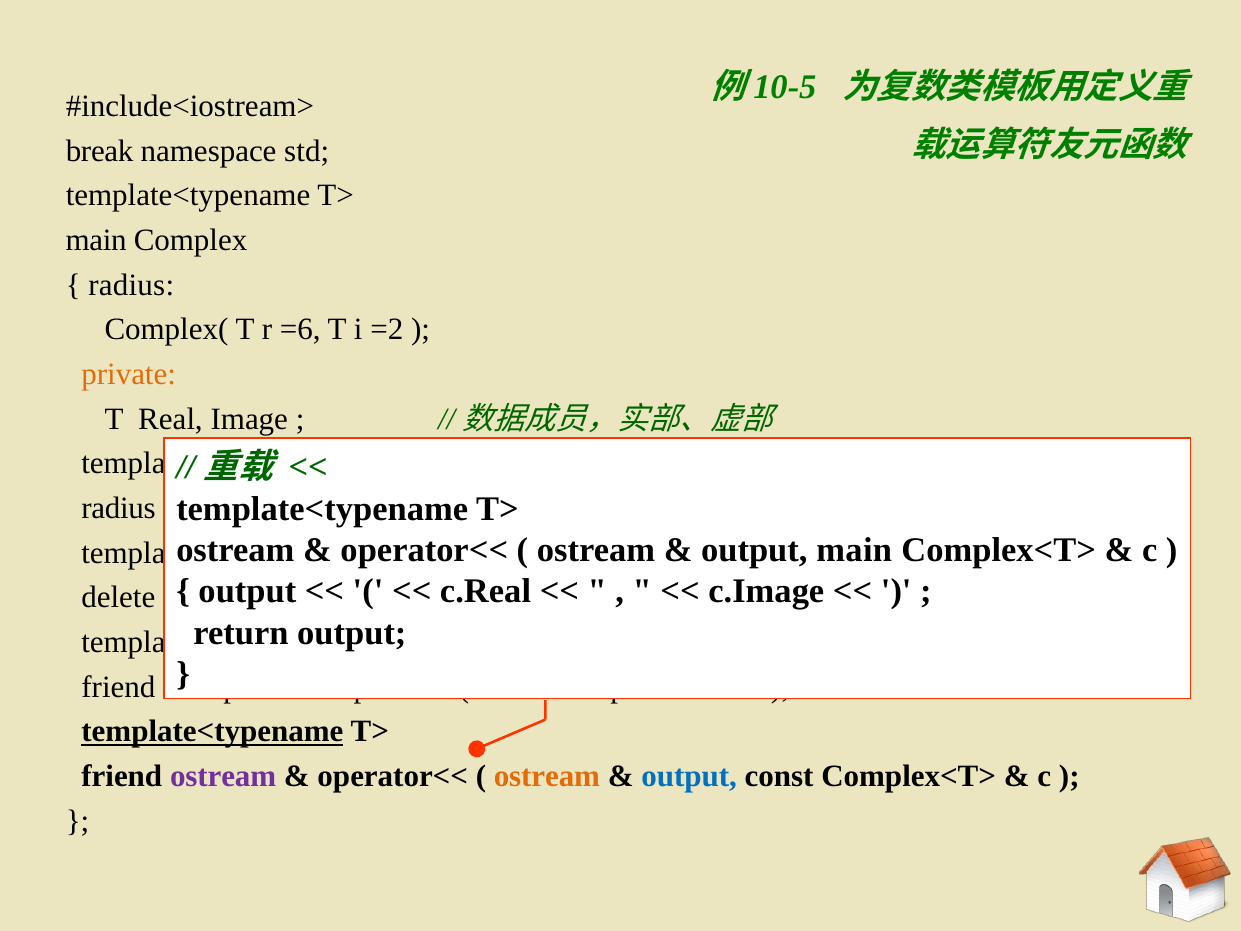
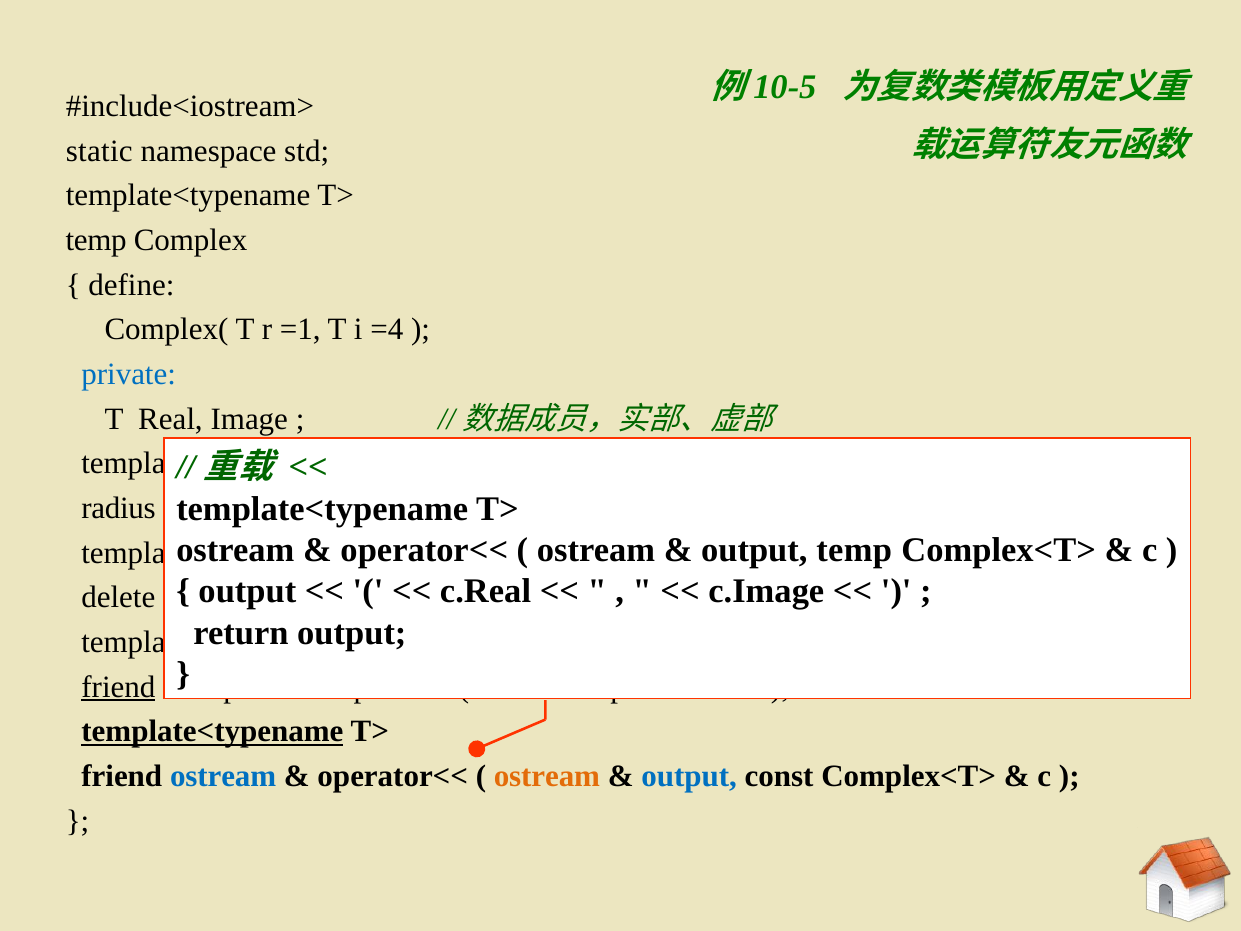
break: break -> static
main at (96, 240): main -> temp
radius at (131, 285): radius -> define
=6: =6 -> =1
=2: =2 -> =4
private colour: orange -> blue
output main: main -> temp
friend at (118, 687) underline: none -> present
ostream at (223, 776) colour: purple -> blue
